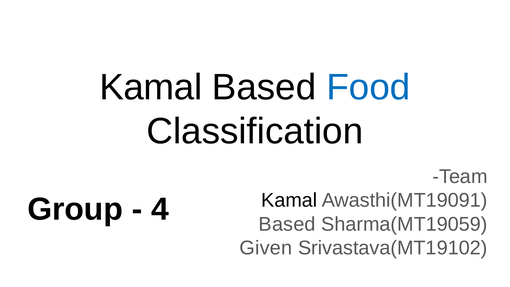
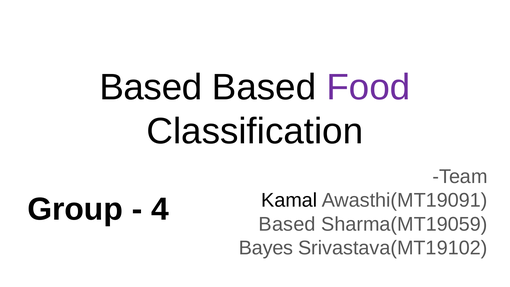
Kamal at (151, 87): Kamal -> Based
Food colour: blue -> purple
Given: Given -> Bayes
